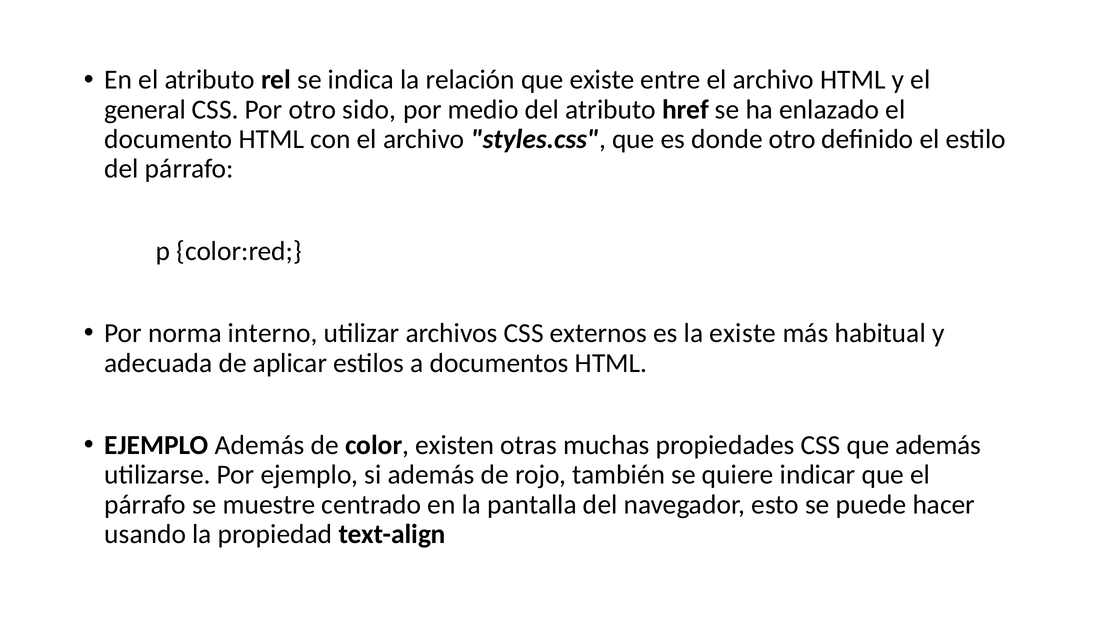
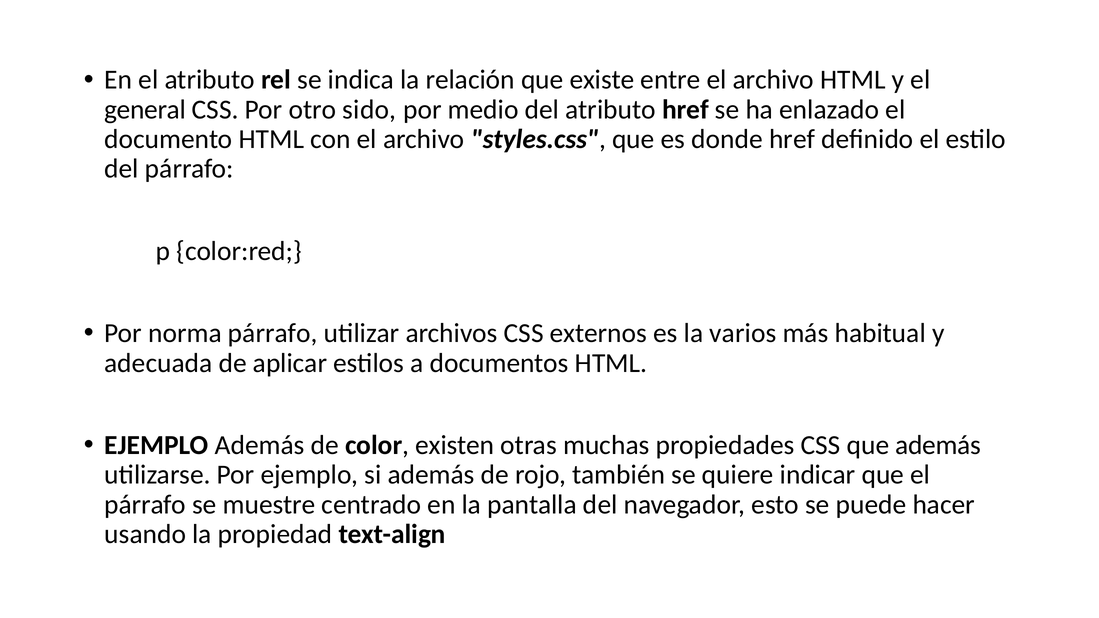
donde otro: otro -> href
norma interno: interno -> párrafo
la existe: existe -> varios
